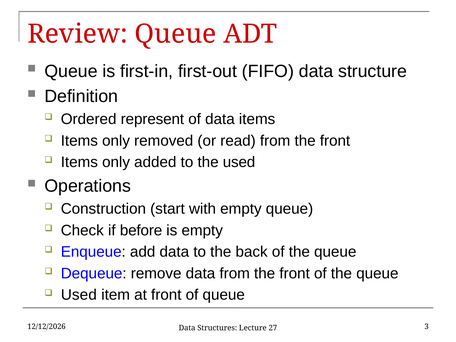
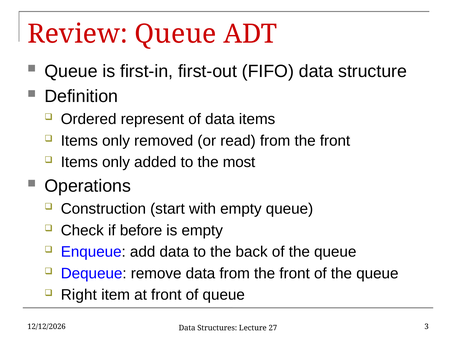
the used: used -> most
Used at (79, 295): Used -> Right
